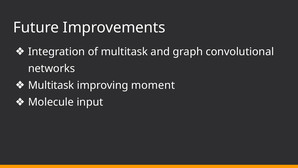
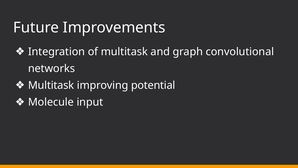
moment: moment -> potential
